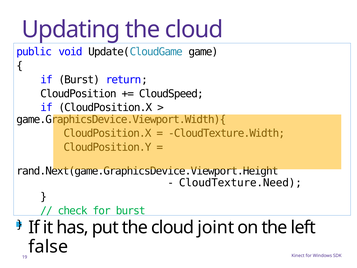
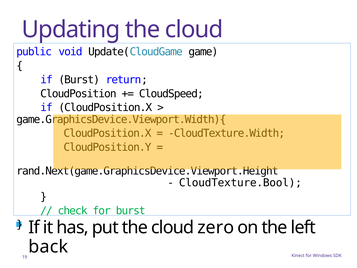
CloudTexture.Need: CloudTexture.Need -> CloudTexture.Bool
joint: joint -> zero
false: false -> back
